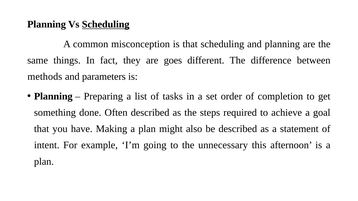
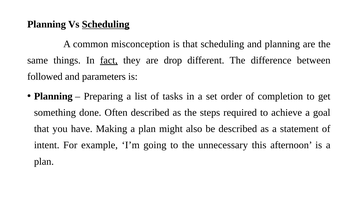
fact underline: none -> present
goes: goes -> drop
methods: methods -> followed
